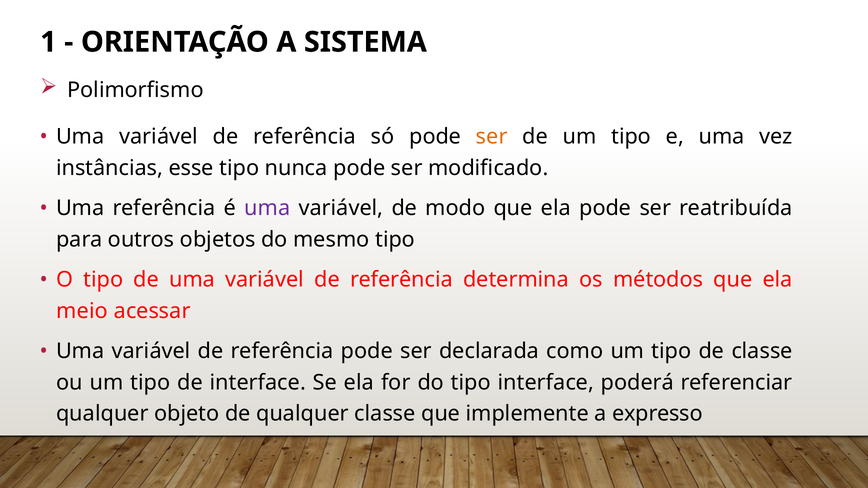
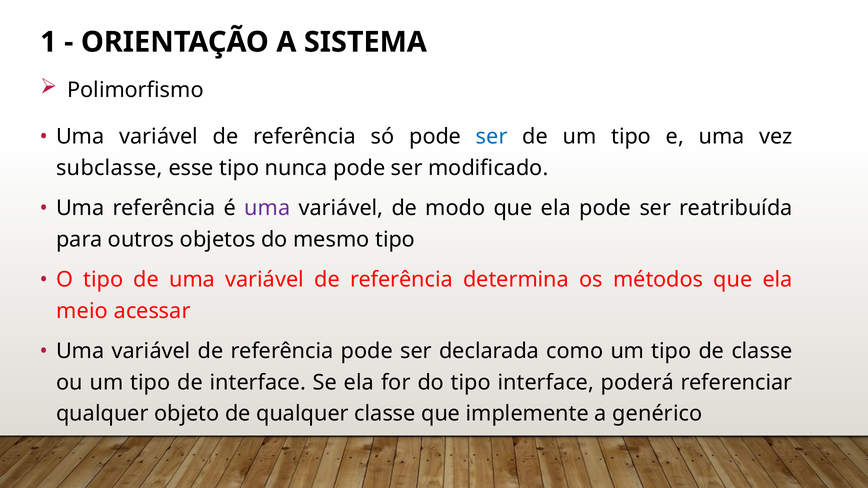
ser at (492, 137) colour: orange -> blue
instâncias: instâncias -> subclasse
expresso: expresso -> genérico
